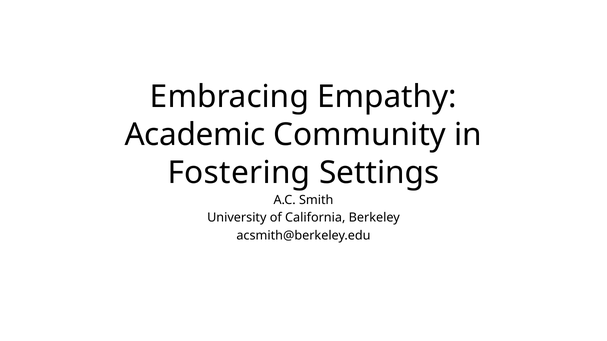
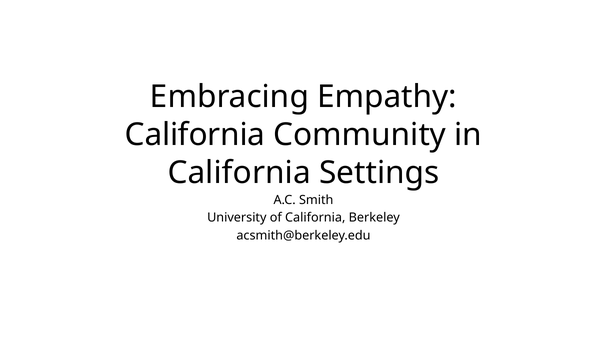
Academic at (195, 135): Academic -> California
Fostering at (239, 173): Fostering -> California
